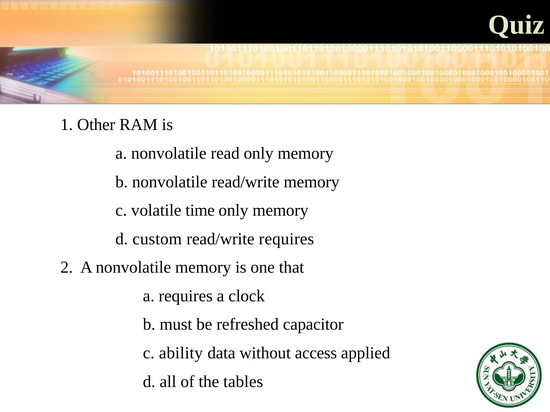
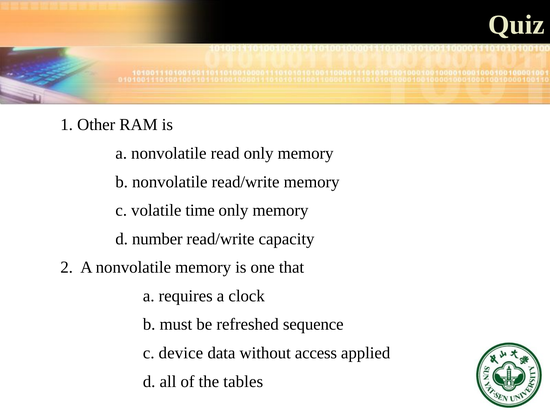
custom: custom -> number
read/write requires: requires -> capacity
capacitor: capacitor -> sequence
ability: ability -> device
